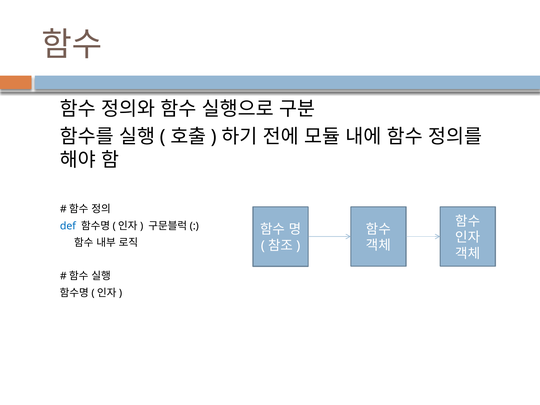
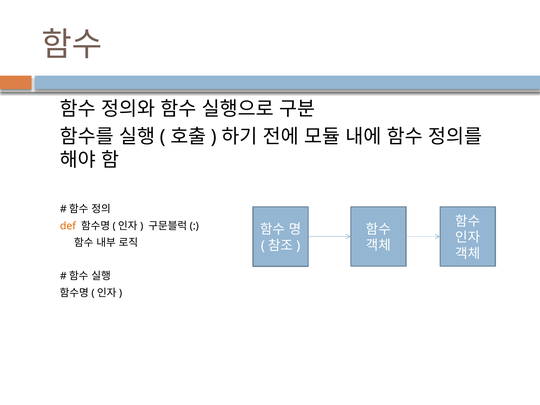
def colour: blue -> orange
